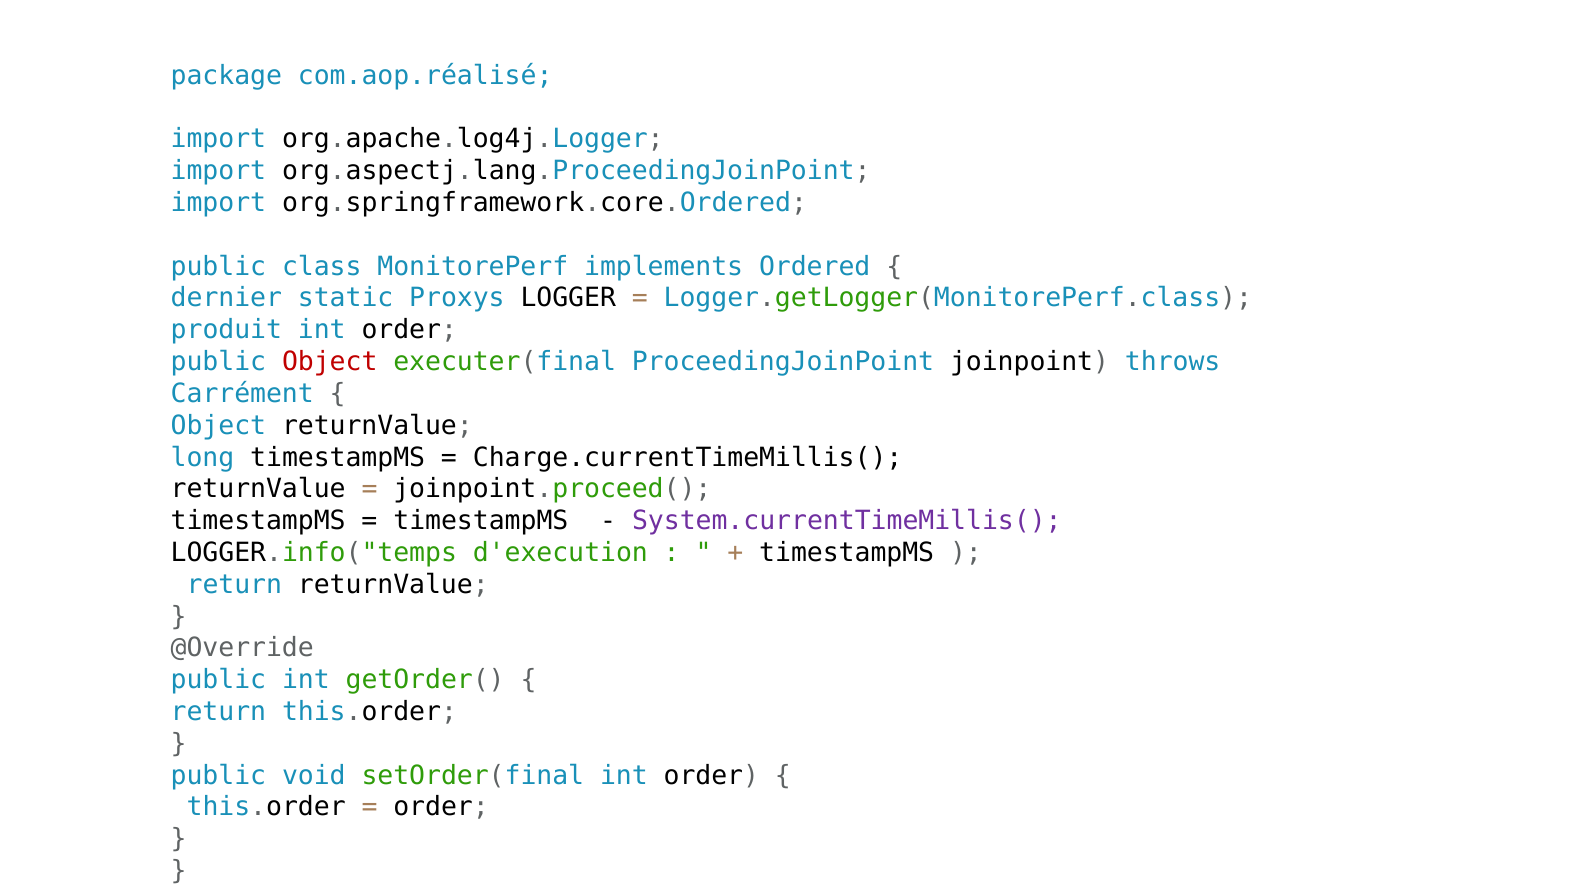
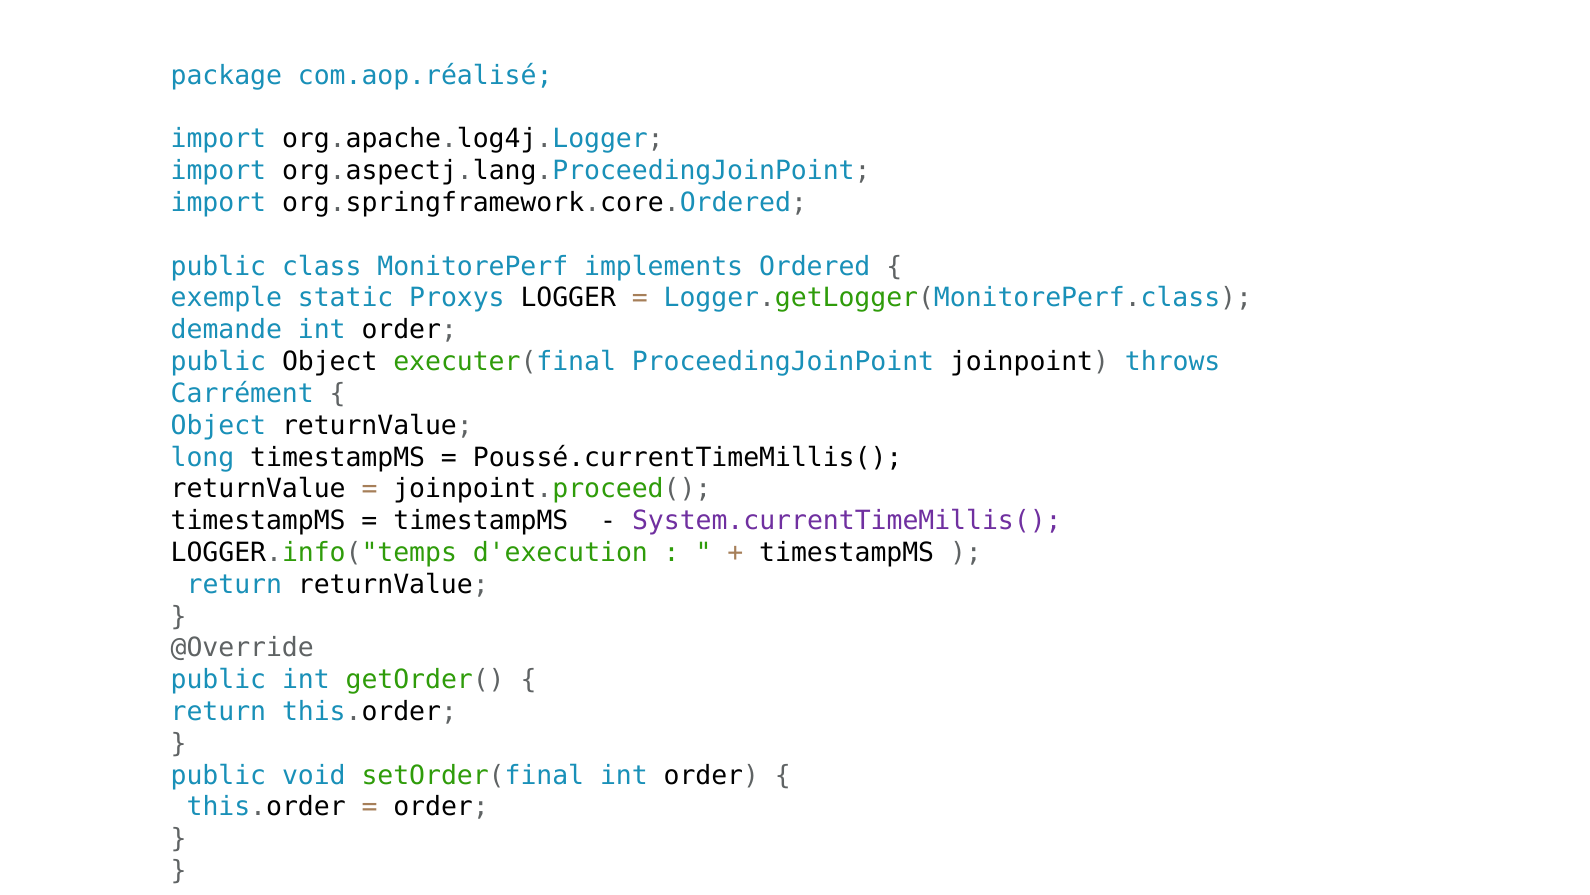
dernier: dernier -> exemple
produit: produit -> demande
Object at (330, 362) colour: red -> black
Charge.currentTimeMillis(: Charge.currentTimeMillis( -> Poussé.currentTimeMillis(
